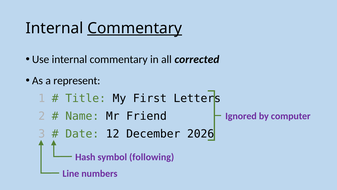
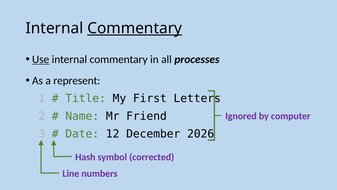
Use underline: none -> present
corrected: corrected -> processes
following: following -> corrected
